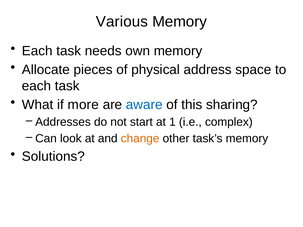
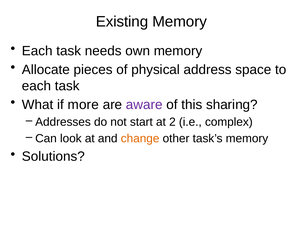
Various: Various -> Existing
aware colour: blue -> purple
1: 1 -> 2
